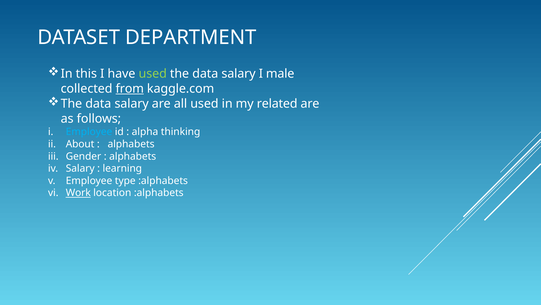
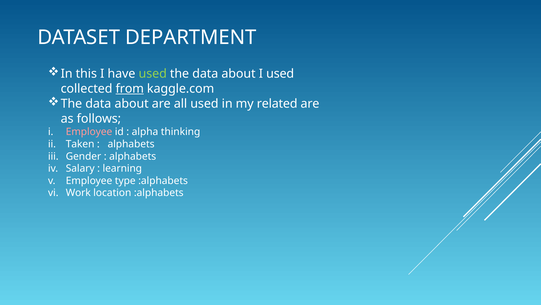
salary at (239, 74): salary -> about
I male: male -> used
salary at (132, 103): salary -> about
Employee at (89, 132) colour: light blue -> pink
About: About -> Taken
Work underline: present -> none
